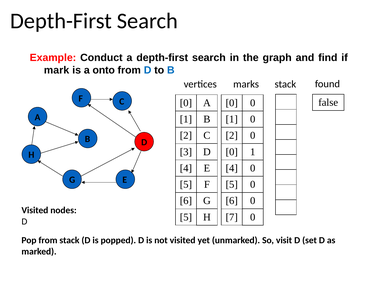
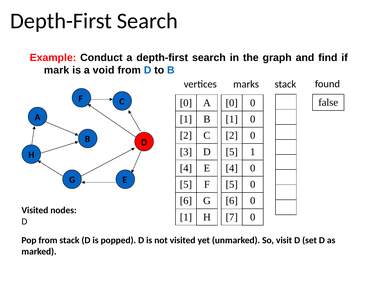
onto: onto -> void
0 at (232, 152): 0 -> 5
5 at (186, 217): 5 -> 1
